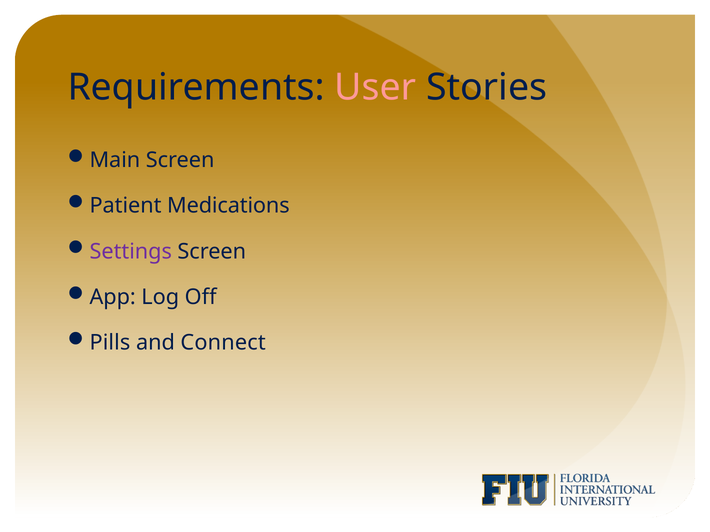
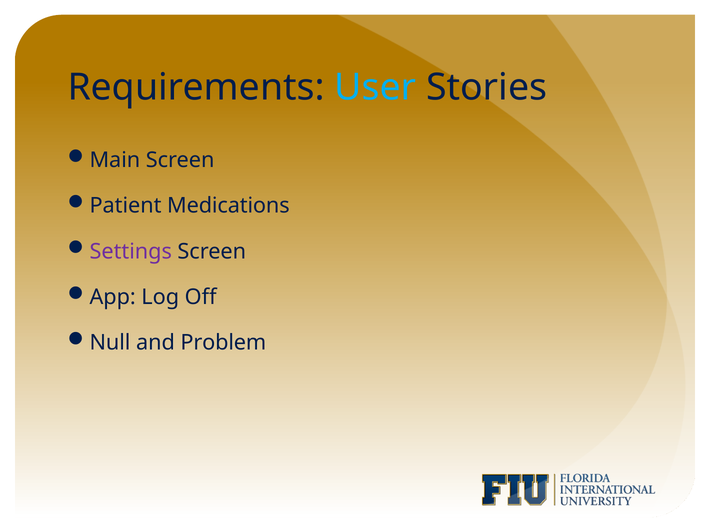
User colour: pink -> light blue
Pills: Pills -> Null
Connect: Connect -> Problem
